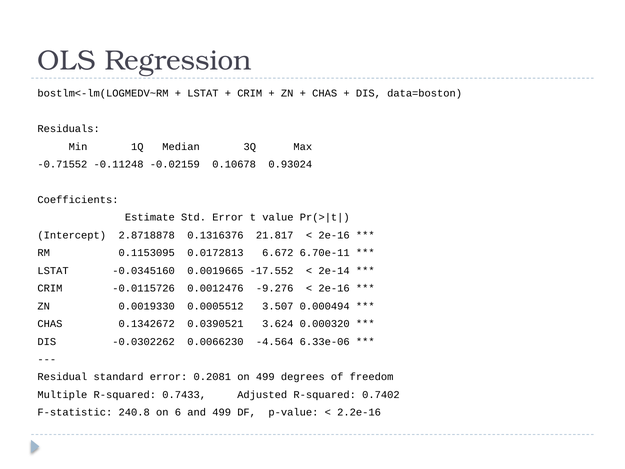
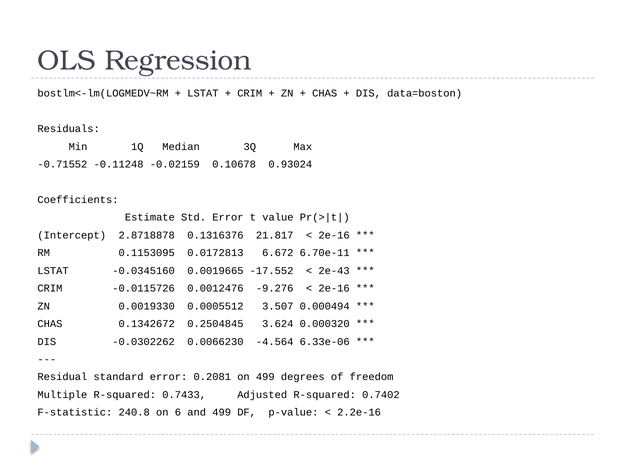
2e-14: 2e-14 -> 2e-43
0.0390521: 0.0390521 -> 0.2504845
